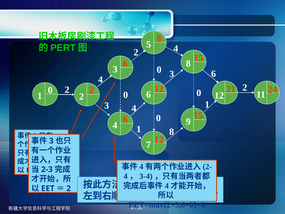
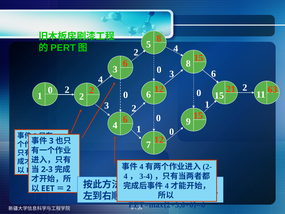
24: 24 -> 63
6 12: 12 -> 15
4 at (134, 108): 4 -> 2
8 at (172, 132): 8 -> 0
